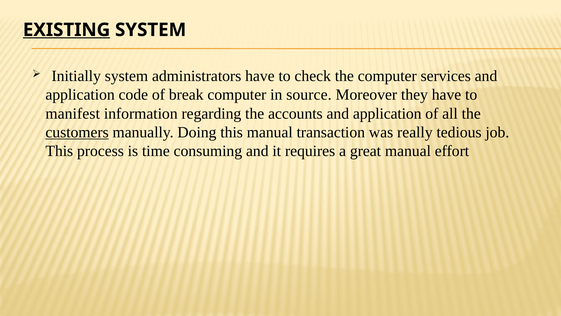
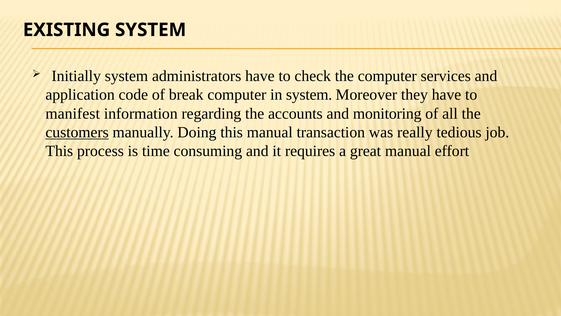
EXISTING underline: present -> none
in source: source -> system
accounts and application: application -> monitoring
